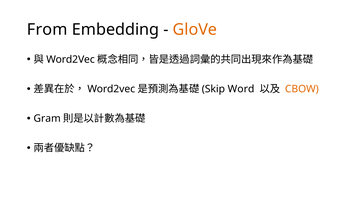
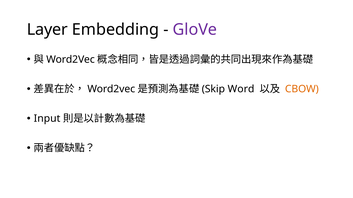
From: From -> Layer
GloVe colour: orange -> purple
Gram: Gram -> Input
